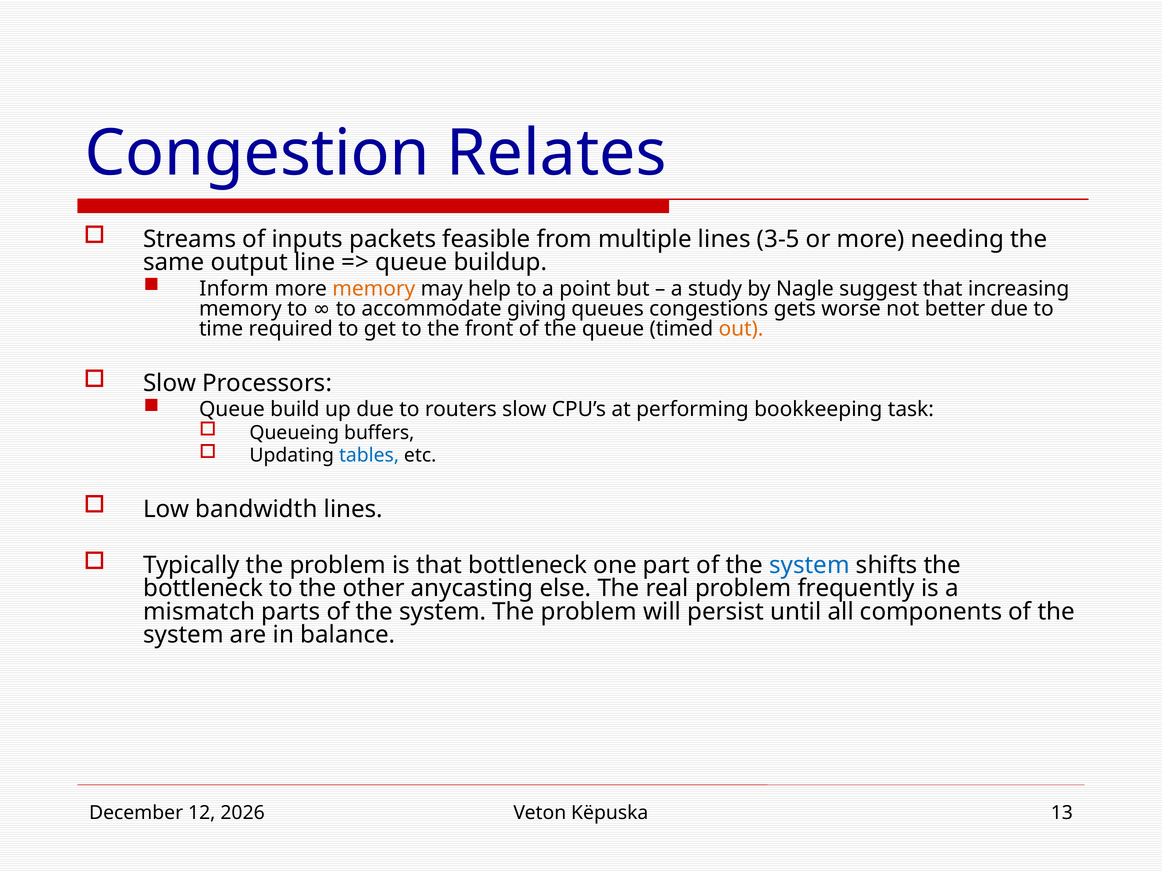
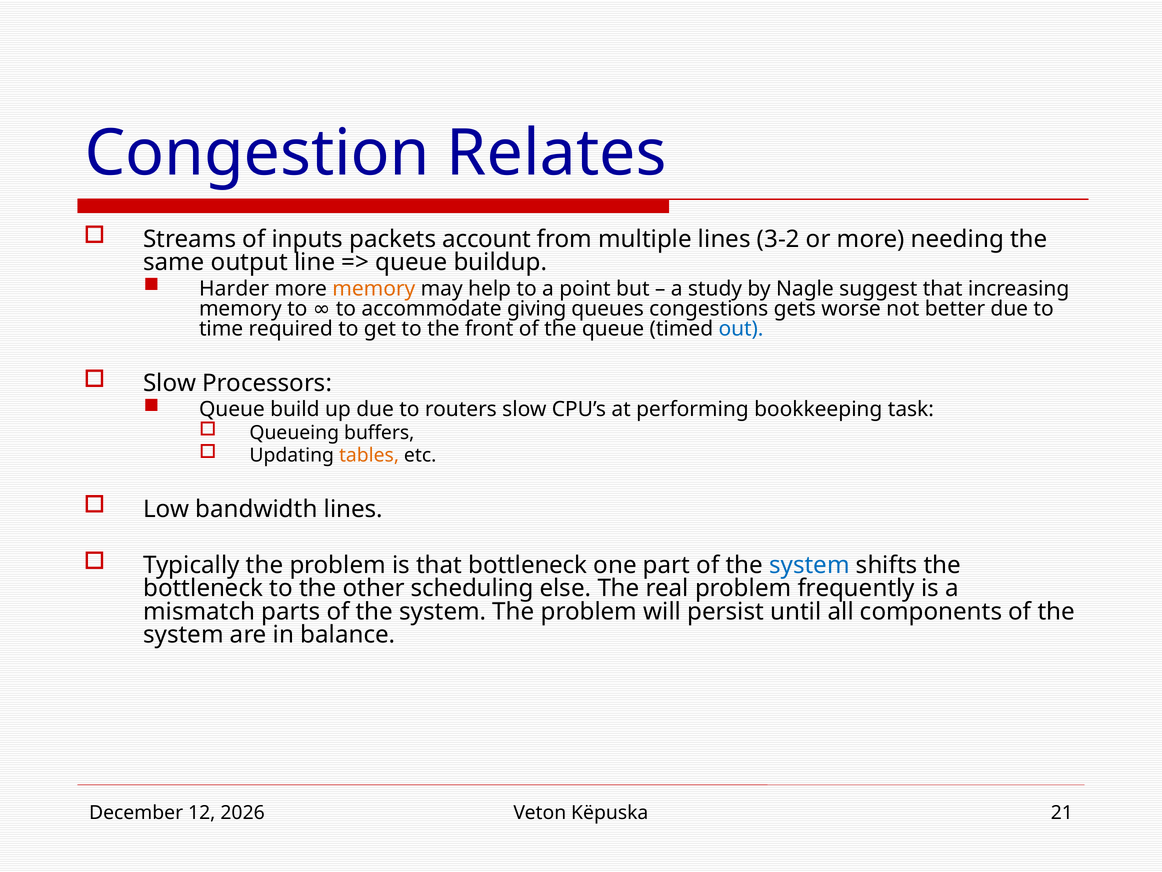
feasible: feasible -> account
3-5: 3-5 -> 3-2
Inform: Inform -> Harder
out colour: orange -> blue
tables colour: blue -> orange
anycasting: anycasting -> scheduling
13: 13 -> 21
